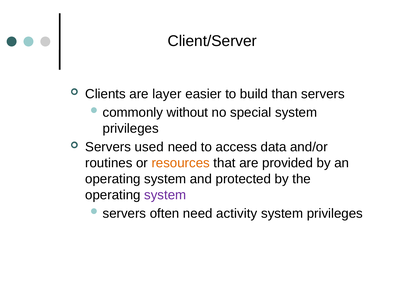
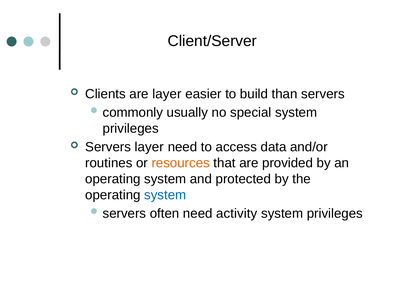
without: without -> usually
Servers used: used -> layer
system at (165, 195) colour: purple -> blue
